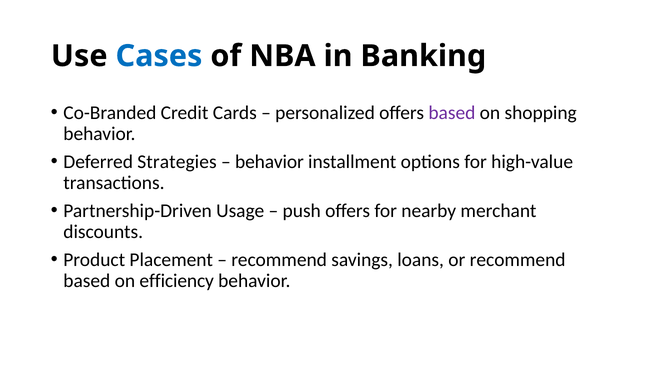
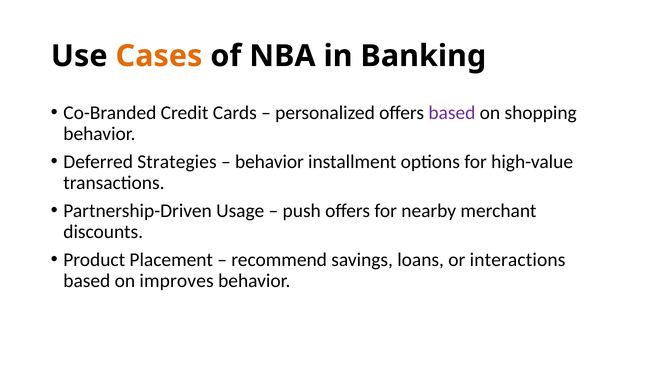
Cases colour: blue -> orange
or recommend: recommend -> interactions
efficiency: efficiency -> improves
